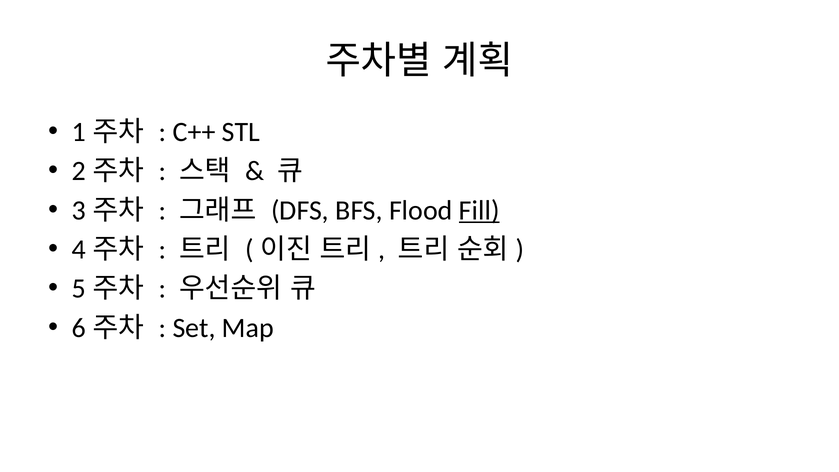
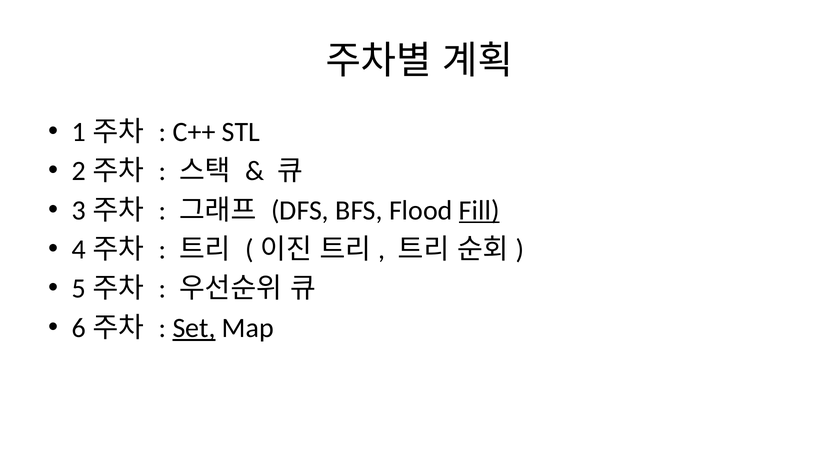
Set underline: none -> present
